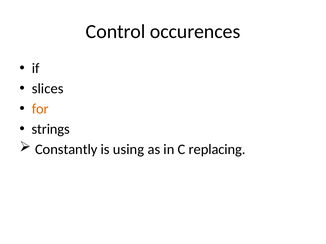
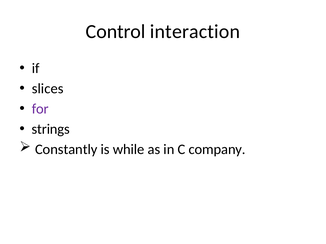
occurences: occurences -> interaction
for colour: orange -> purple
using: using -> while
replacing: replacing -> company
